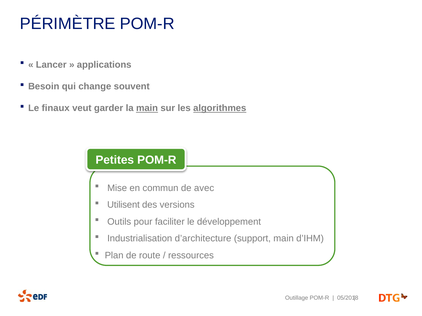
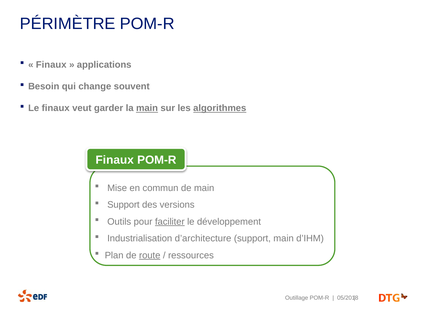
Lancer at (51, 65): Lancer -> Finaux
Petites at (115, 160): Petites -> Finaux
de avec: avec -> main
Utilisent at (123, 205): Utilisent -> Support
faciliter underline: none -> present
route underline: none -> present
